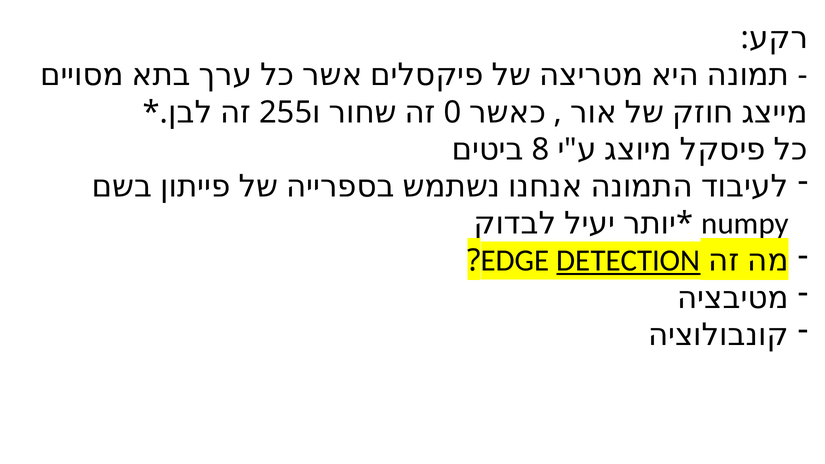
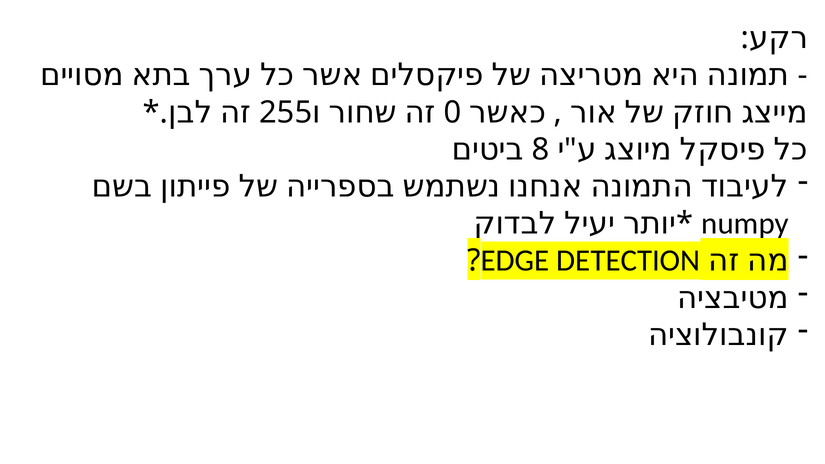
DETECTION underline: present -> none
